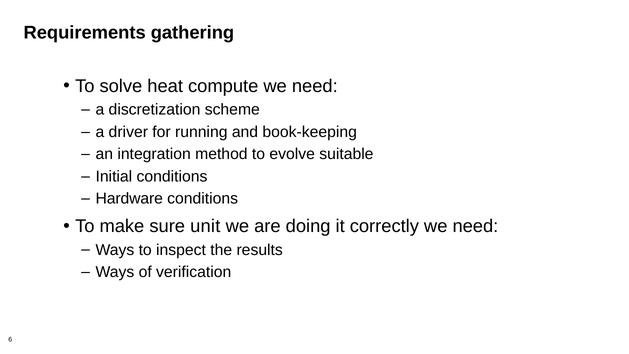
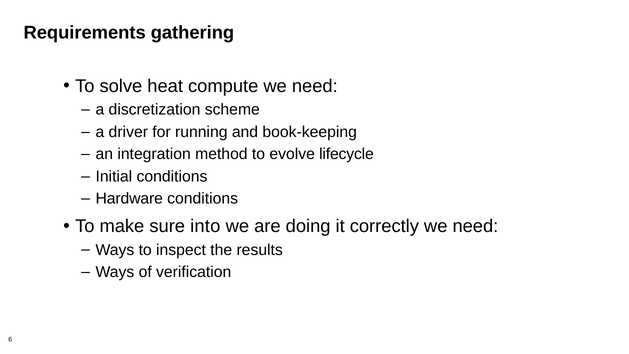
suitable: suitable -> lifecycle
unit: unit -> into
